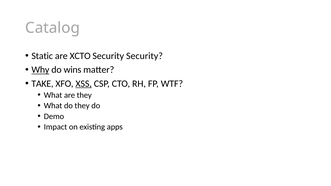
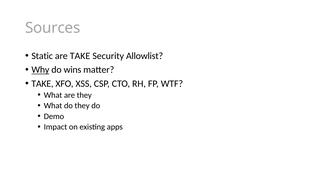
Catalog: Catalog -> Sources
are XCTO: XCTO -> TAKE
Security Security: Security -> Allowlist
XSS underline: present -> none
